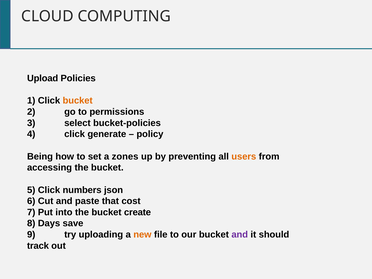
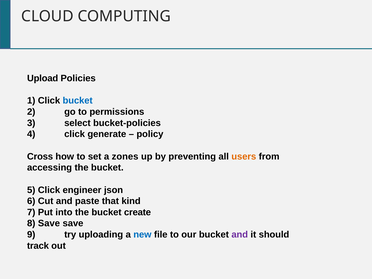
bucket at (78, 101) colour: orange -> blue
Being: Being -> Cross
numbers: numbers -> engineer
cost: cost -> kind
8 Days: Days -> Save
new colour: orange -> blue
